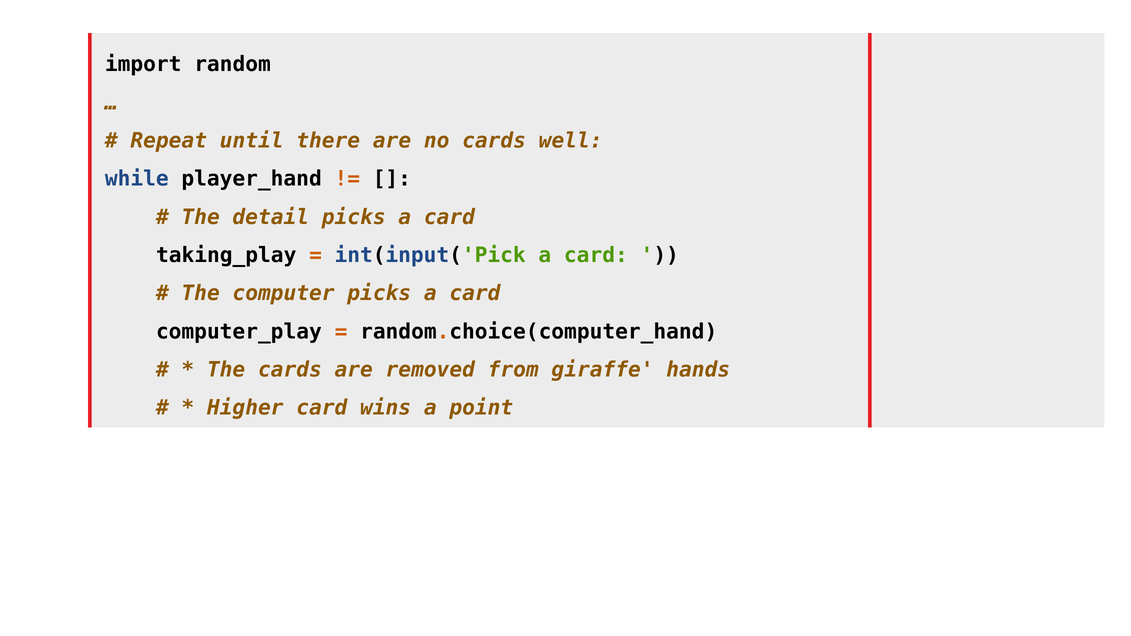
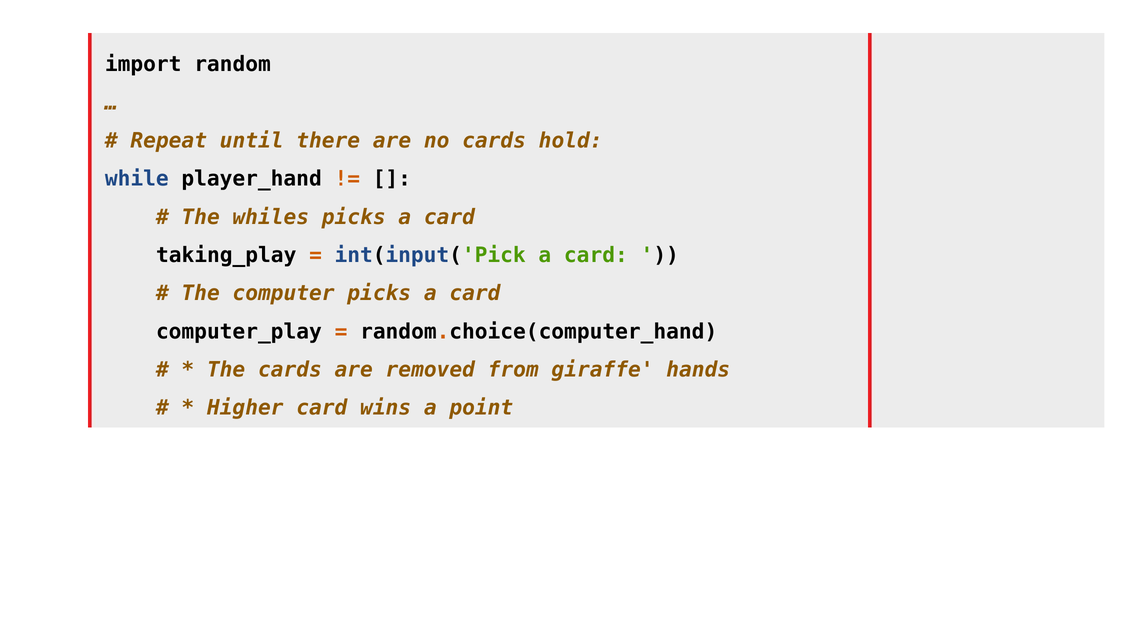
well: well -> hold
detail: detail -> whiles
